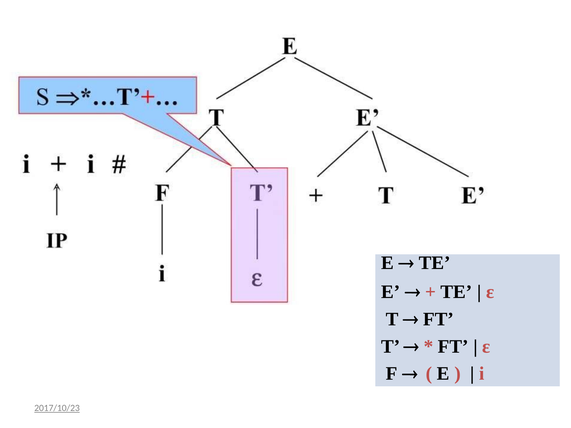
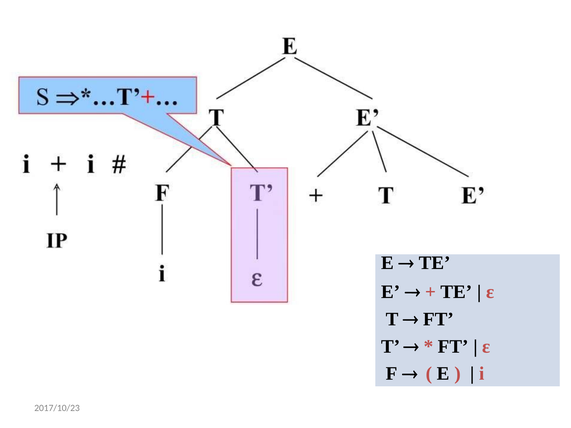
2017/10/23 underline: present -> none
